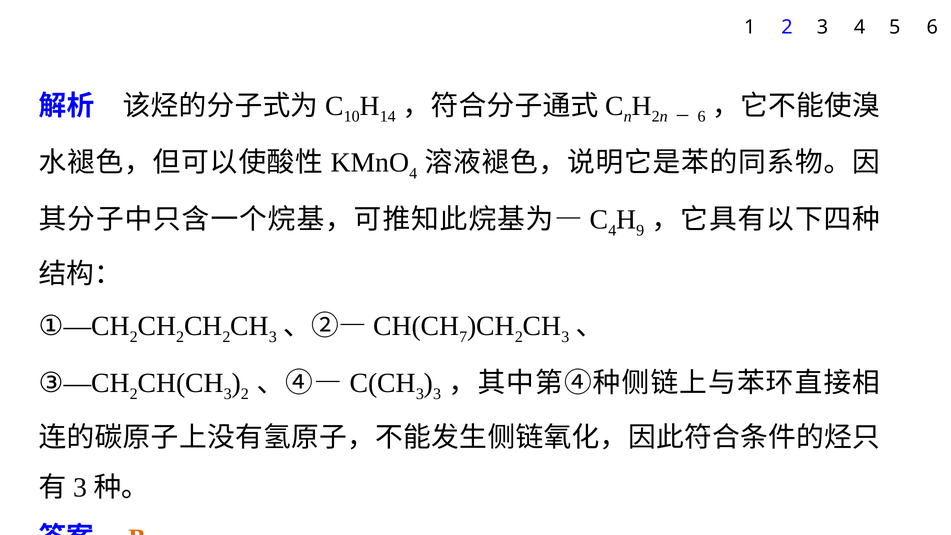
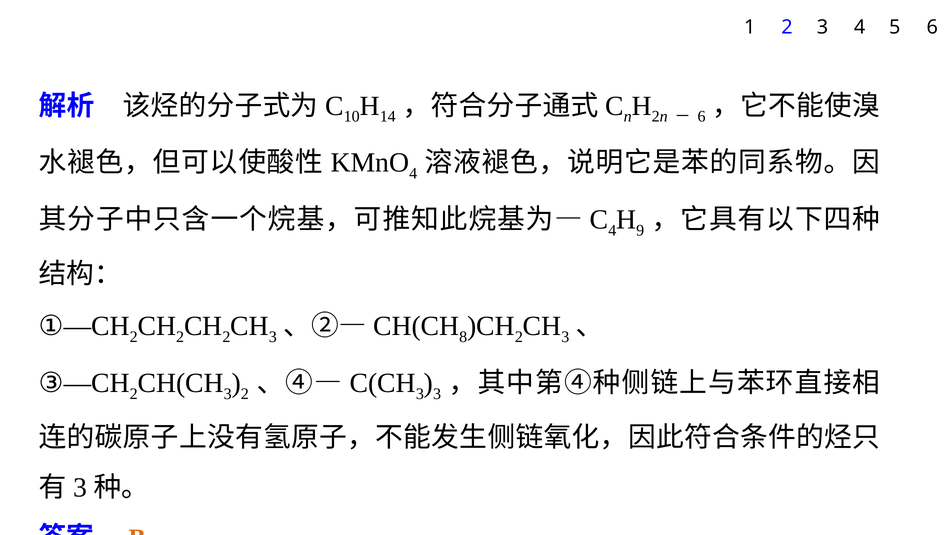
7: 7 -> 8
